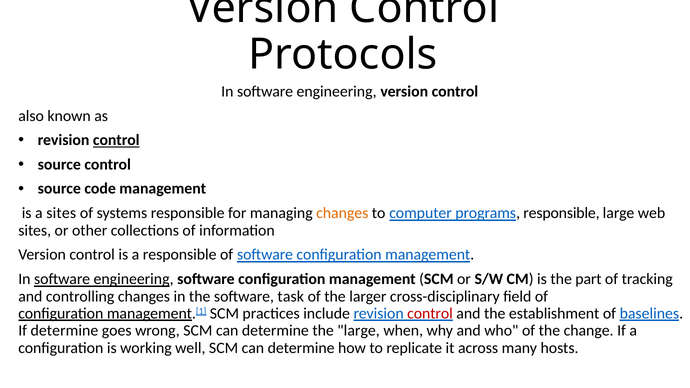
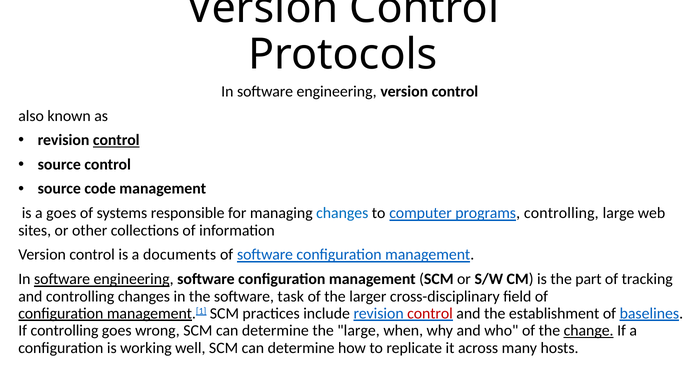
a sites: sites -> goes
changes at (342, 213) colour: orange -> blue
programs responsible: responsible -> controlling
a responsible: responsible -> documents
If determine: determine -> controlling
change underline: none -> present
